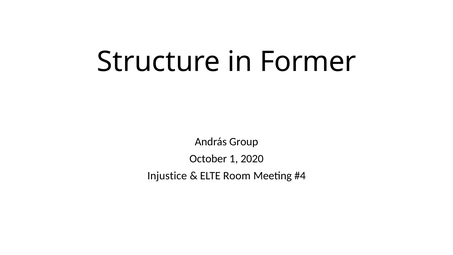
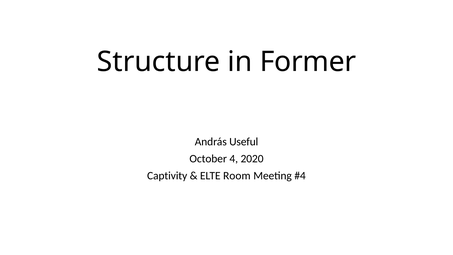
Group: Group -> Useful
1: 1 -> 4
Injustice: Injustice -> Captivity
